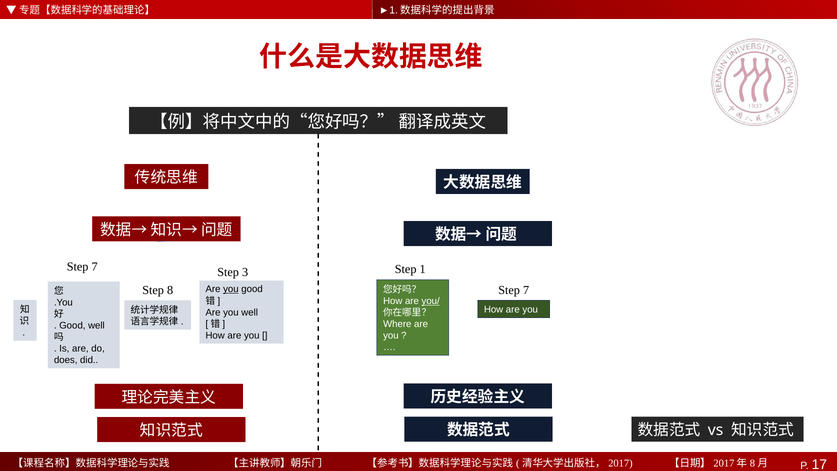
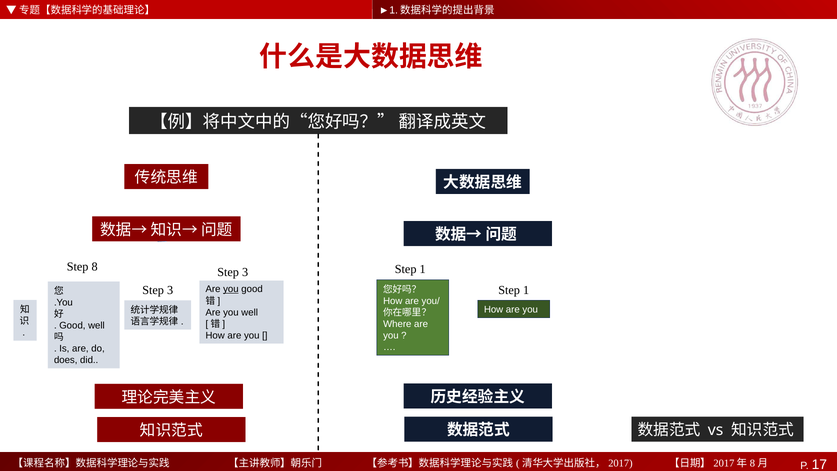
7 at (95, 266): 7 -> 8
8 at (170, 290): 8 -> 3
7 at (526, 290): 7 -> 1
you/ underline: present -> none
